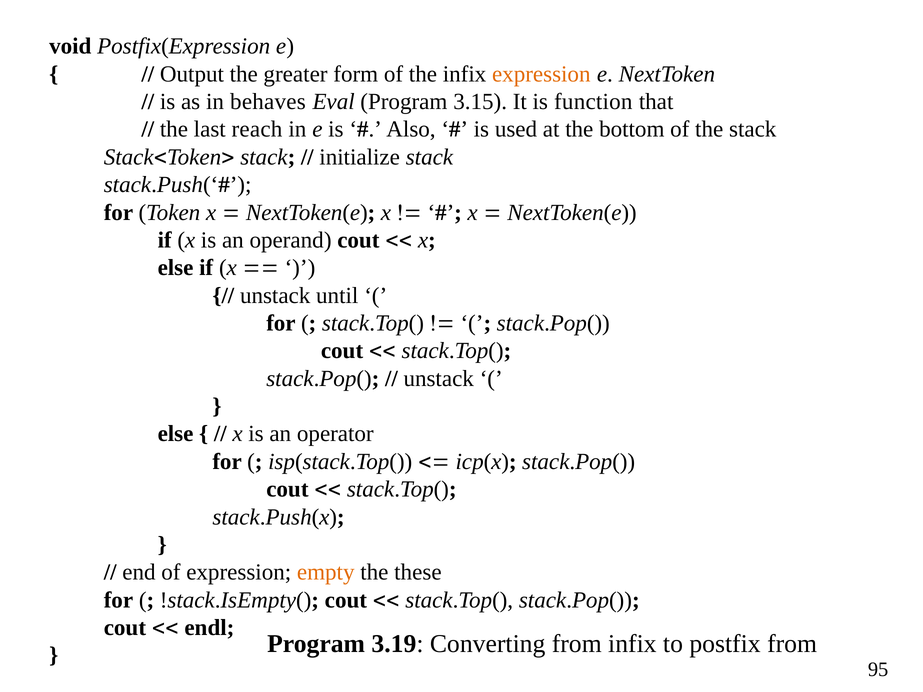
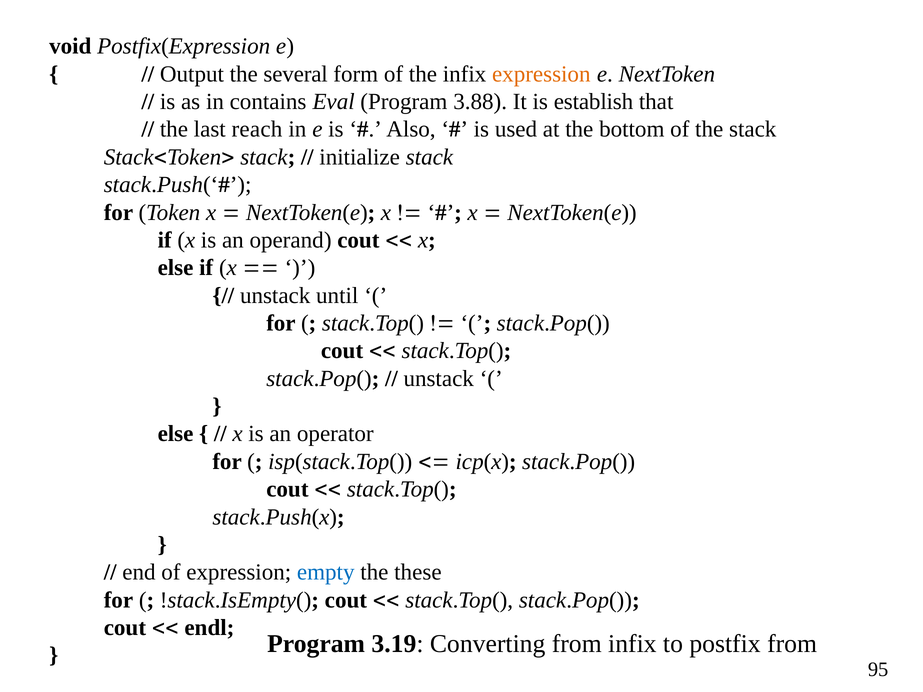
greater: greater -> several
behaves: behaves -> contains
3.15: 3.15 -> 3.88
function: function -> establish
empty colour: orange -> blue
